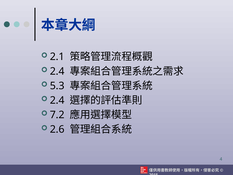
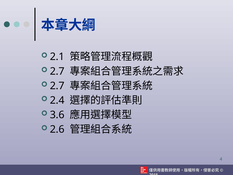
2.4 at (57, 71): 2.4 -> 2.7
5.3 at (57, 86): 5.3 -> 2.7
7.2: 7.2 -> 3.6
